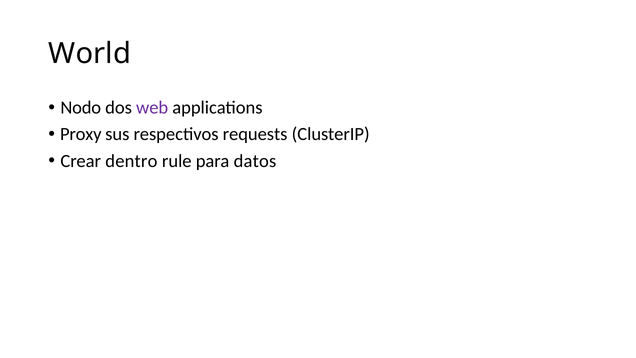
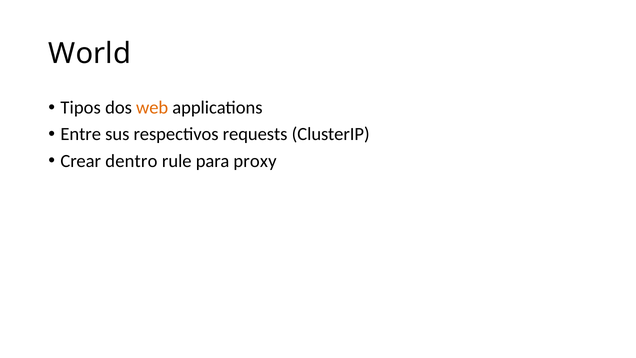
Nodo: Nodo -> Tipos
web colour: purple -> orange
Proxy: Proxy -> Entre
datos: datos -> proxy
